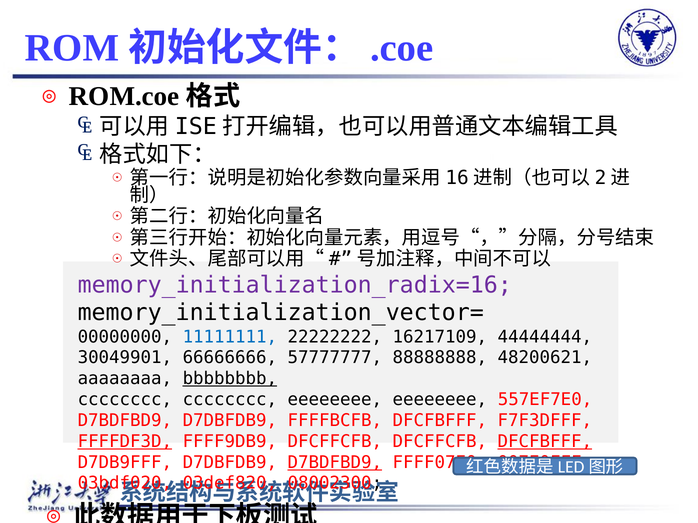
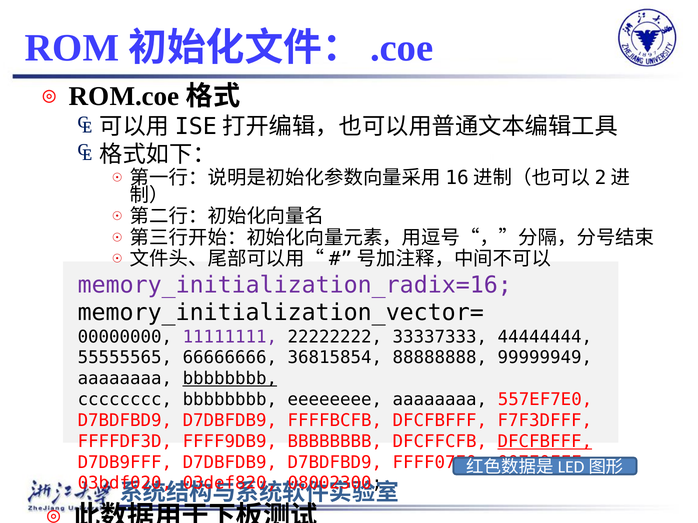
11111111 colour: blue -> purple
16217109: 16217109 -> 33337333
30049901: 30049901 -> 55555565
57777777: 57777777 -> 36815854
48200621: 48200621 -> 99999949
cccccccc cccccccc: cccccccc -> bbbbbbbb
eeeeeeee eeeeeeee: eeeeeeee -> aaaaaaaa
FFFFDF3D underline: present -> none
FFFF9DB9 DFCFFCFB: DFCFFCFB -> BBBBBBBB
D7BDFBD9 at (335, 463) underline: present -> none
